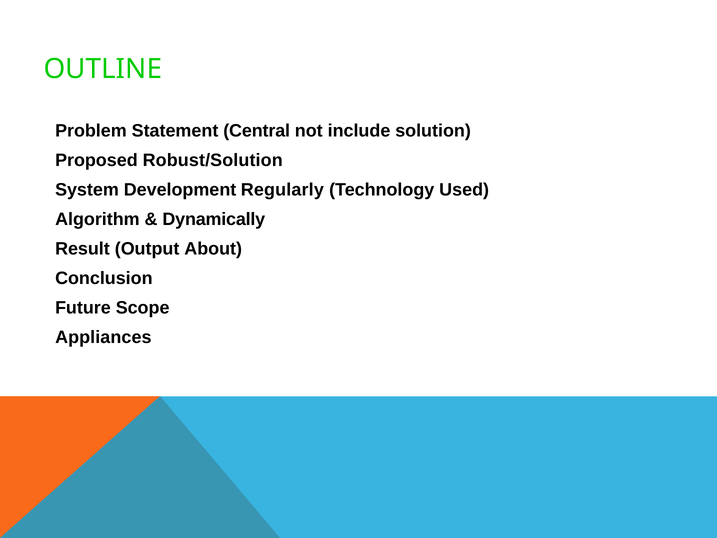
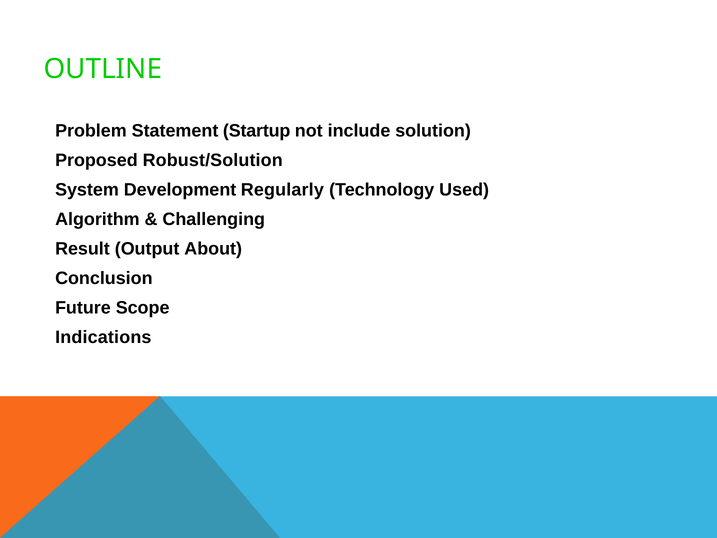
Central: Central -> Startup
Dynamically: Dynamically -> Challenging
Appliances: Appliances -> Indications
